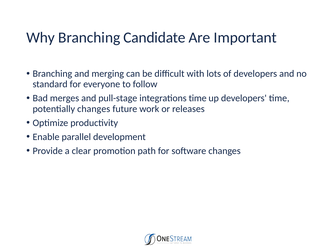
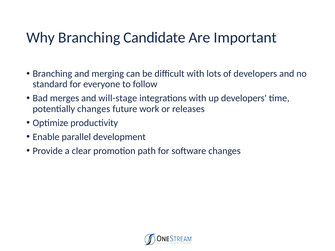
pull-stage: pull-stage -> will-stage
integrations time: time -> with
